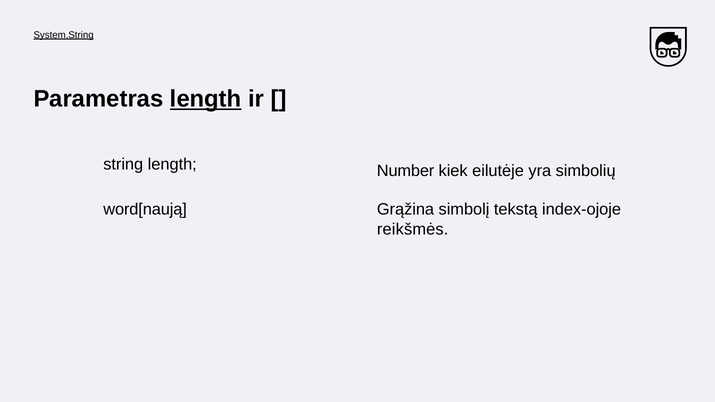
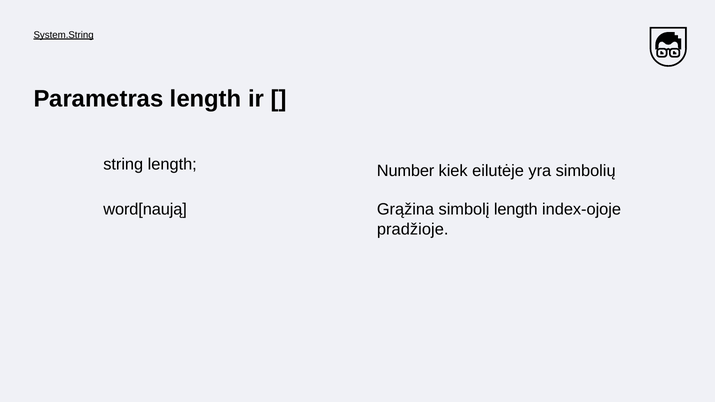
length at (206, 99) underline: present -> none
simbolį tekstą: tekstą -> length
reikšmės: reikšmės -> pradžioje
